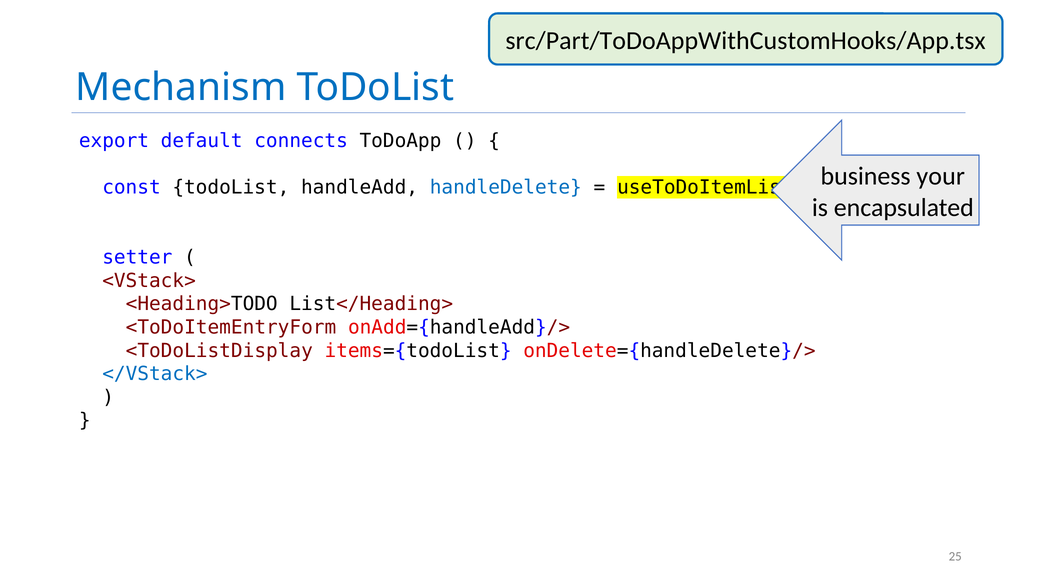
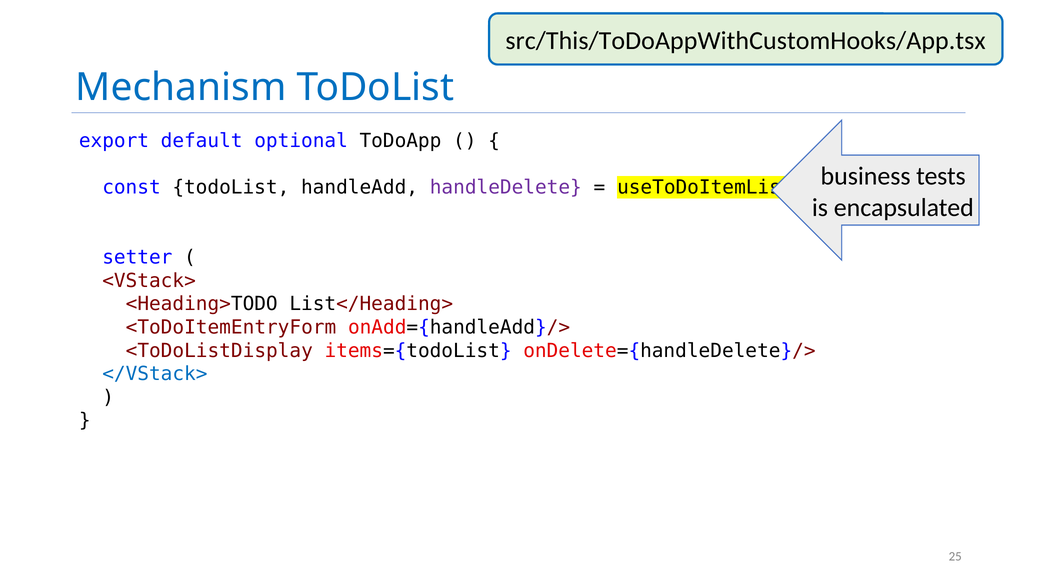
src/Part/ToDoAppWithCustomHooks/App.tsx: src/Part/ToDoAppWithCustomHooks/App.tsx -> src/This/ToDoAppWithCustomHooks/App.tsx
connects: connects -> optional
your: your -> tests
handleDelete colour: blue -> purple
